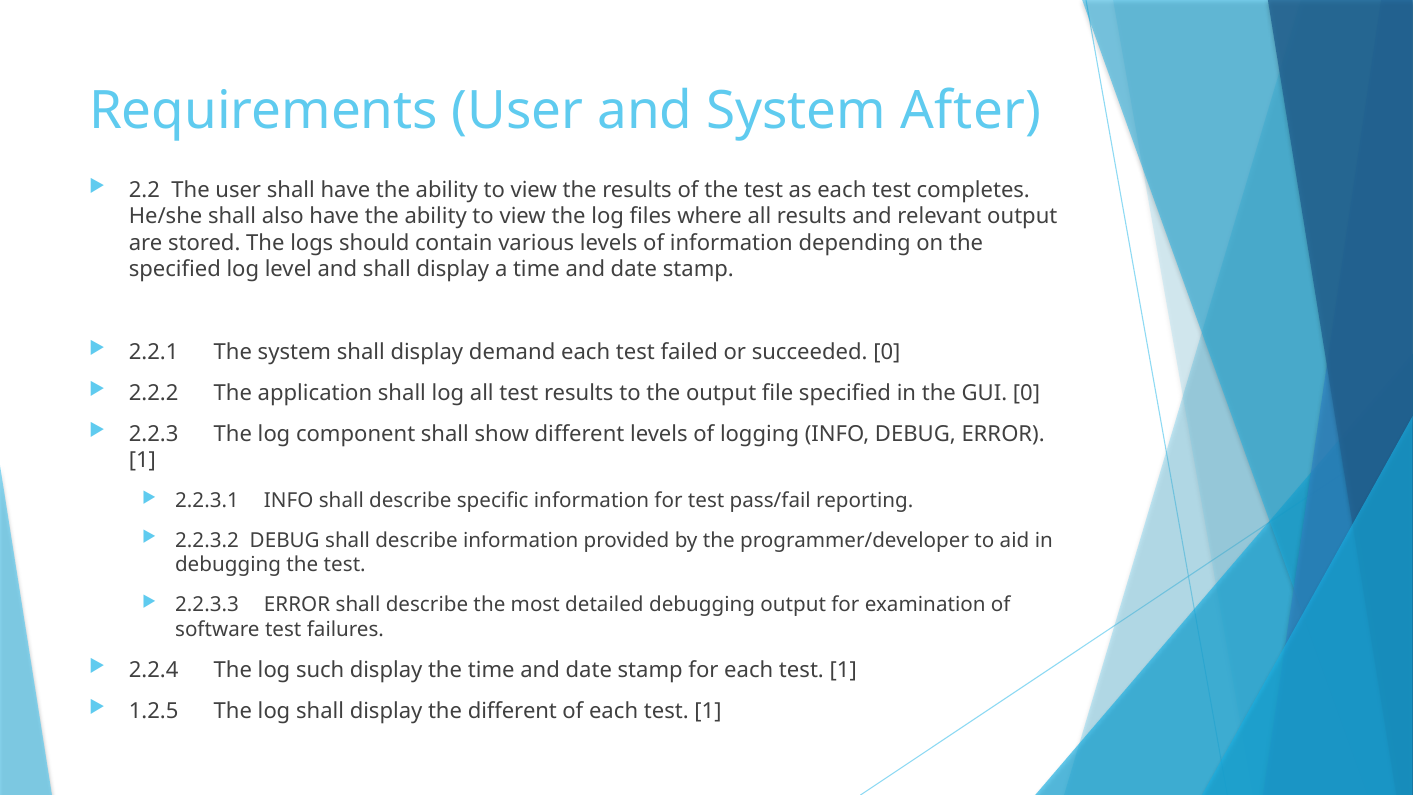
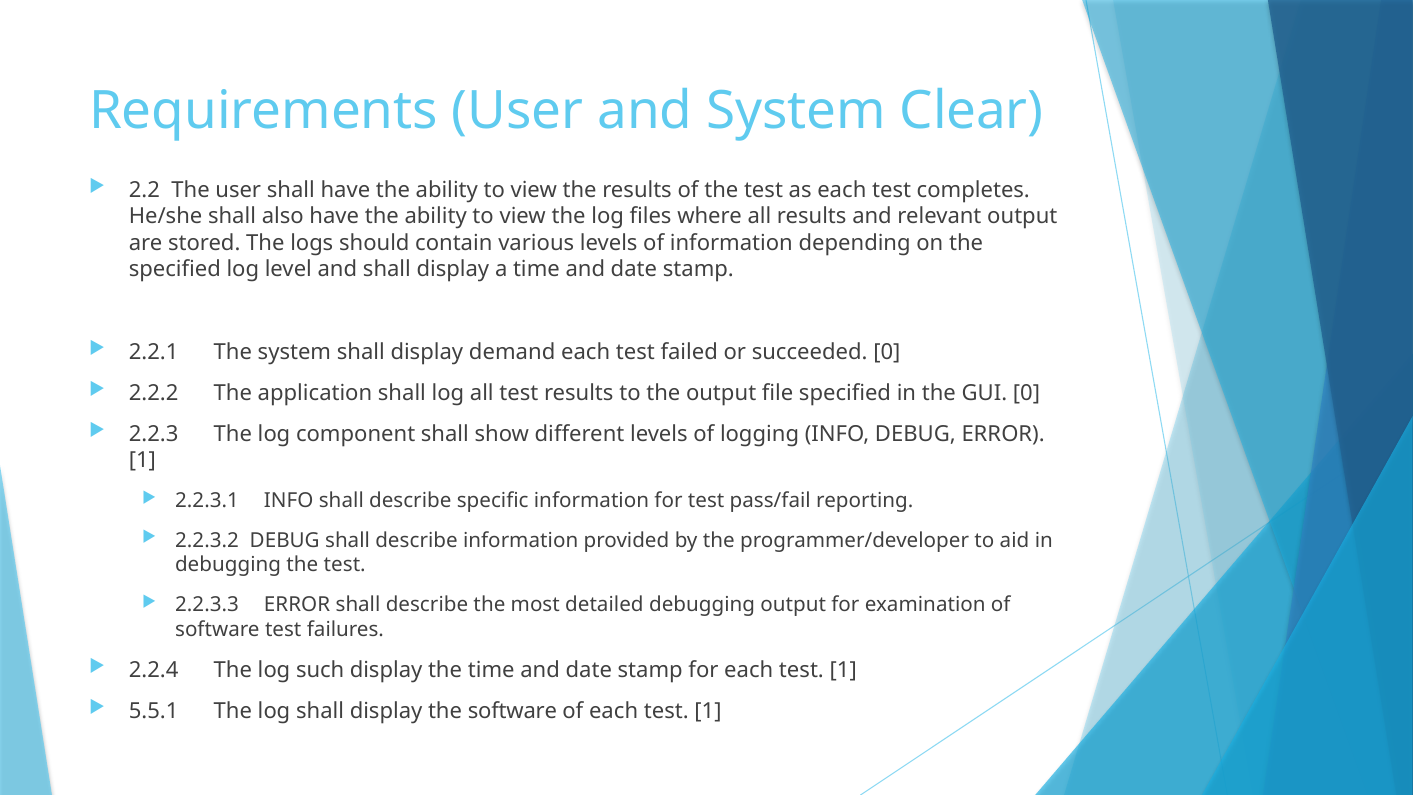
After: After -> Clear
1.2.5: 1.2.5 -> 5.5.1
the different: different -> software
